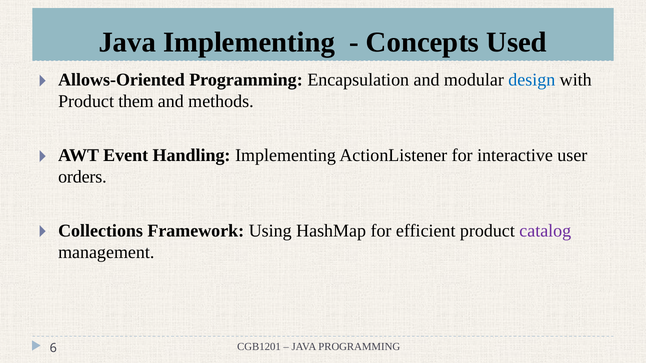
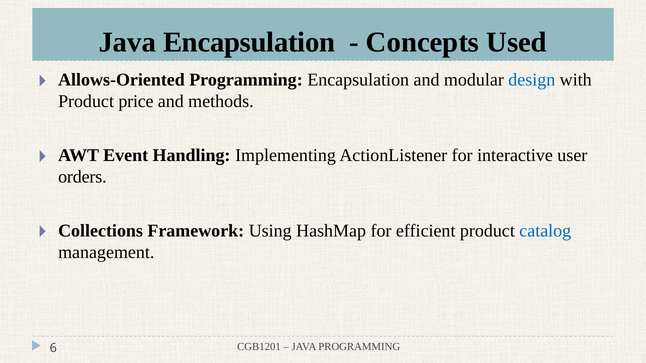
Java Implementing: Implementing -> Encapsulation
them: them -> price
catalog colour: purple -> blue
